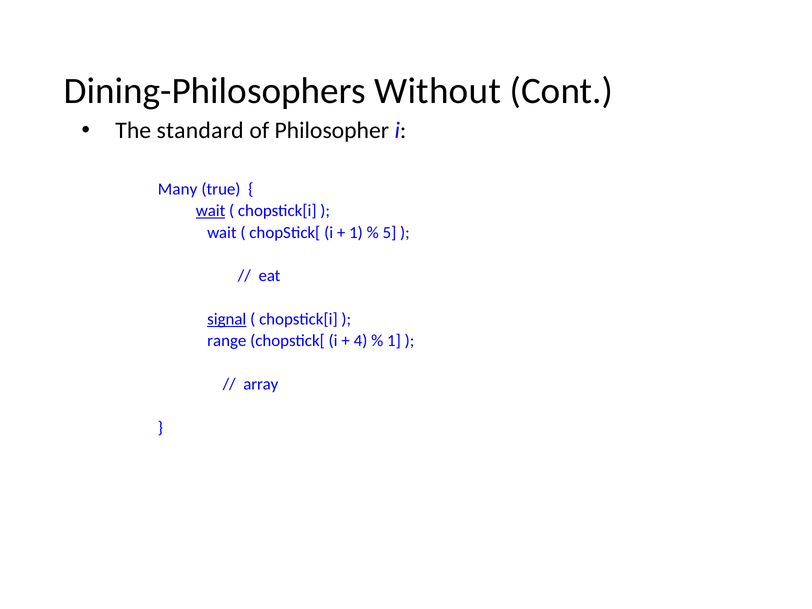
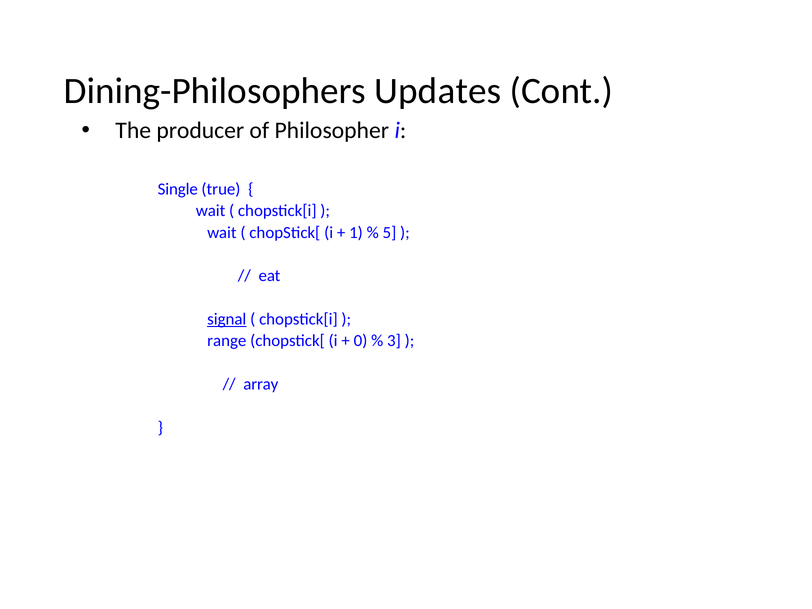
Without: Without -> Updates
standard: standard -> producer
Many: Many -> Single
wait at (211, 211) underline: present -> none
4: 4 -> 0
1 at (394, 341): 1 -> 3
